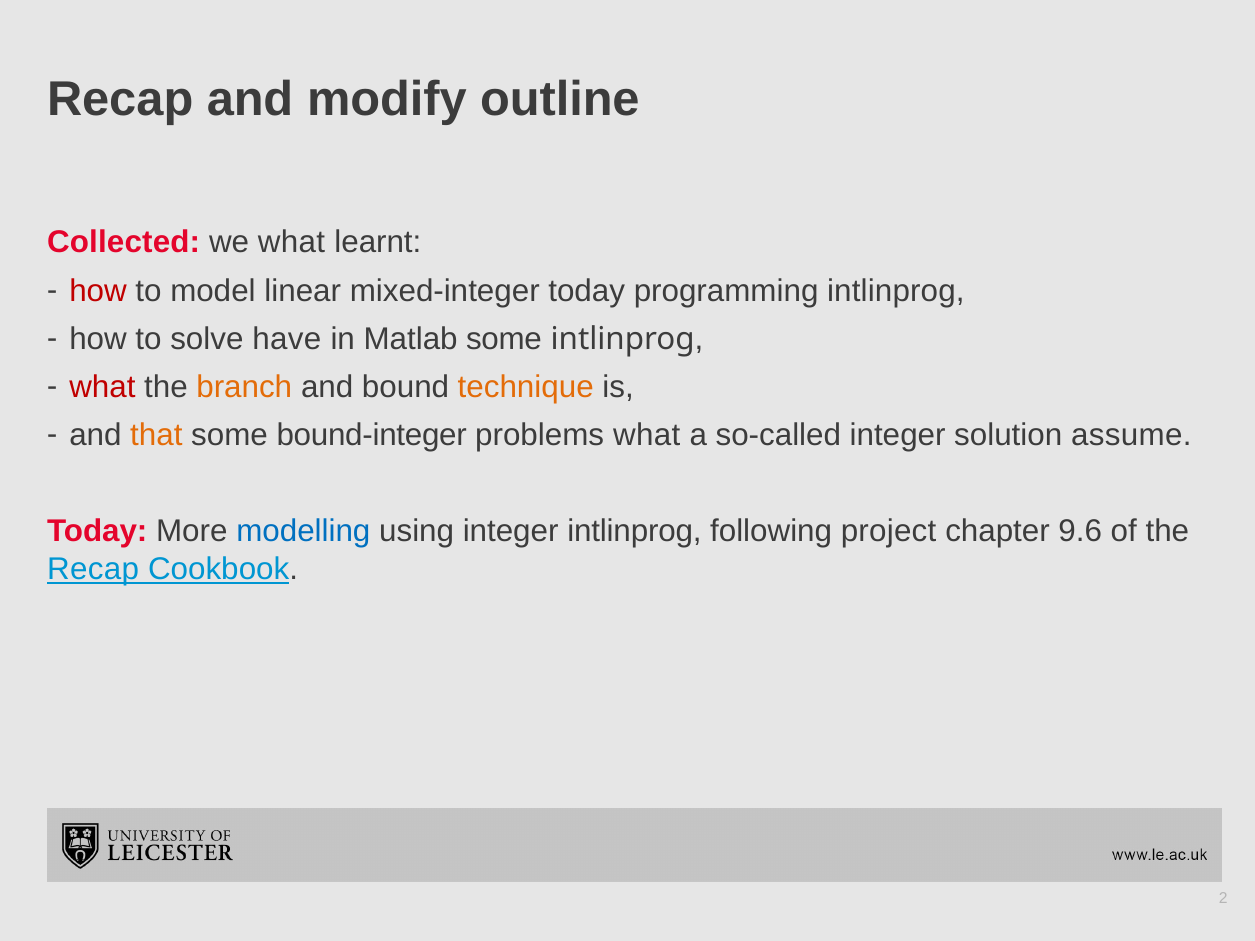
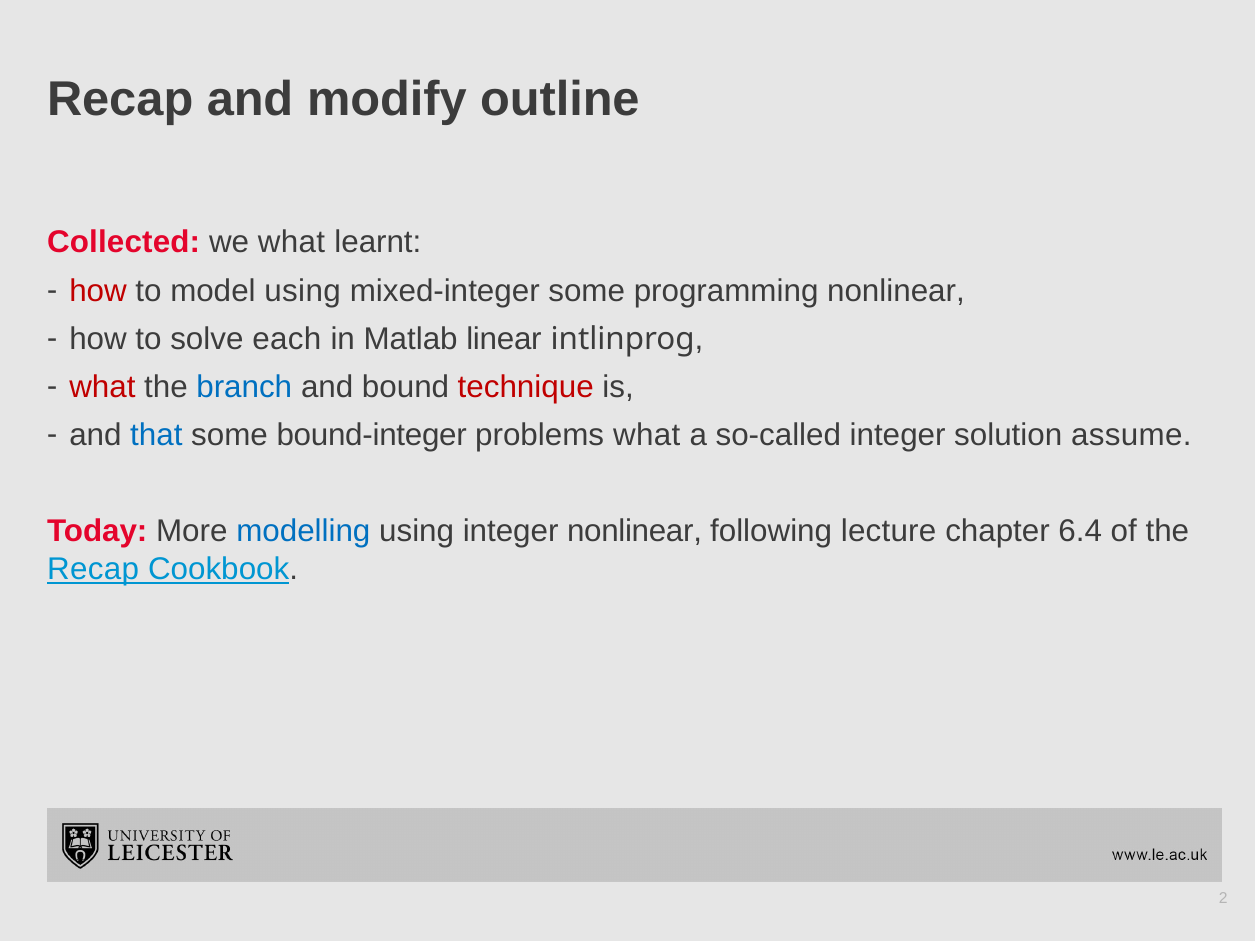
model linear: linear -> using
mixed-integer today: today -> some
programming intlinprog: intlinprog -> nonlinear
have: have -> each
Matlab some: some -> linear
branch colour: orange -> blue
technique colour: orange -> red
that colour: orange -> blue
integer intlinprog: intlinprog -> nonlinear
project: project -> lecture
9.6: 9.6 -> 6.4
